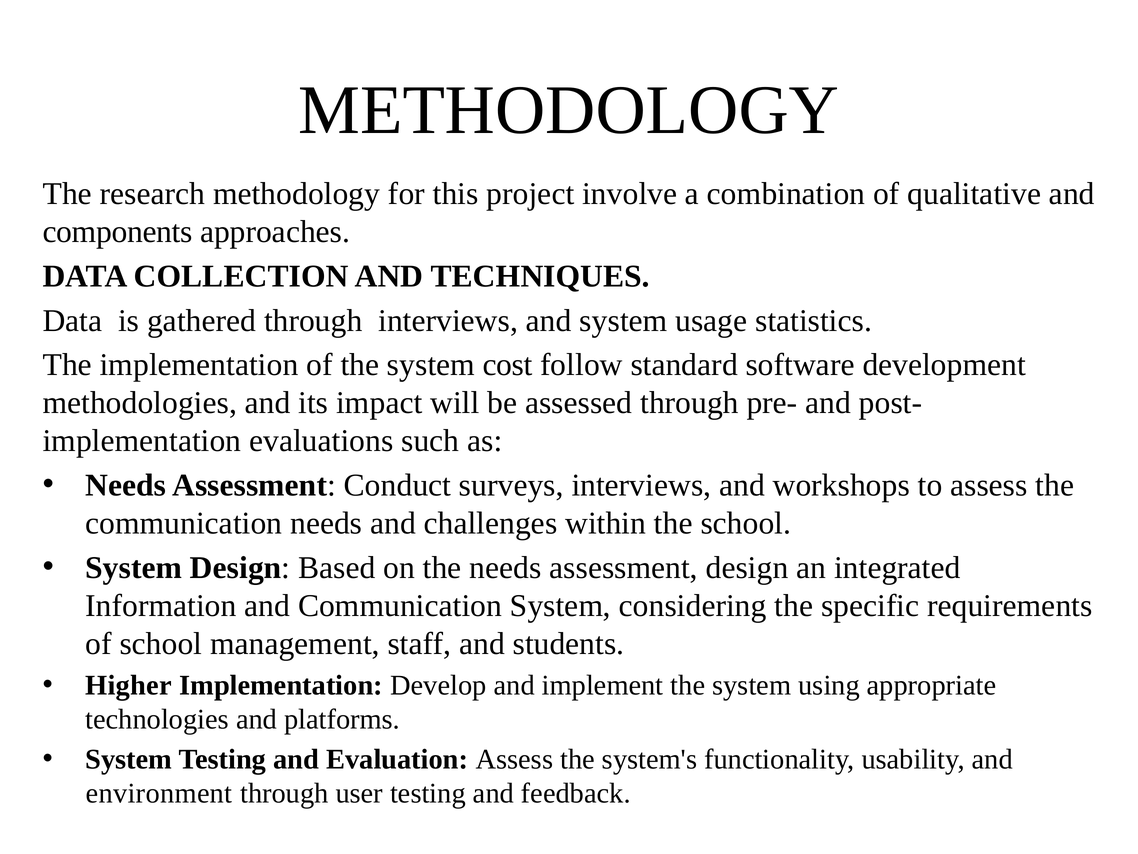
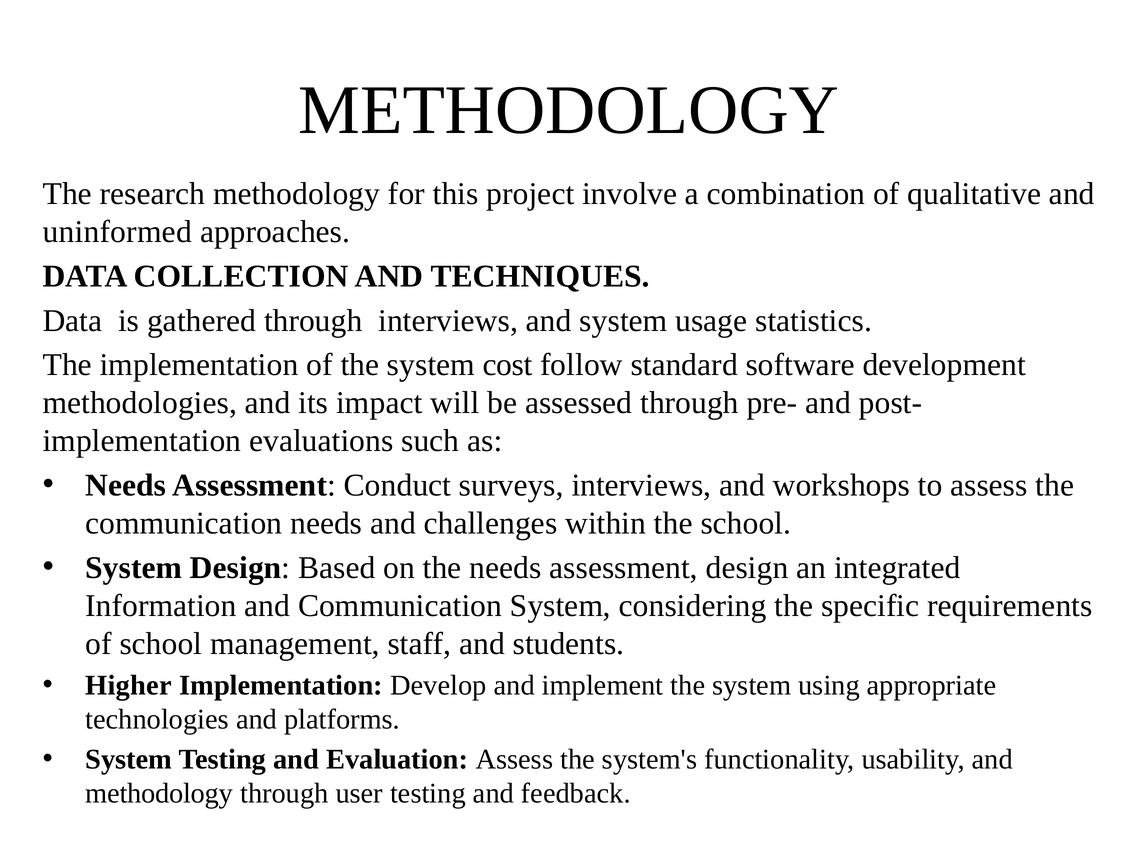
components: components -> uninformed
environment at (159, 793): environment -> methodology
